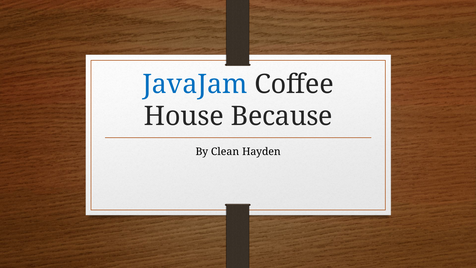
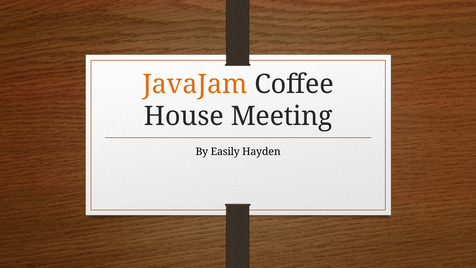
JavaJam colour: blue -> orange
Because: Because -> Meeting
Clean: Clean -> Easily
